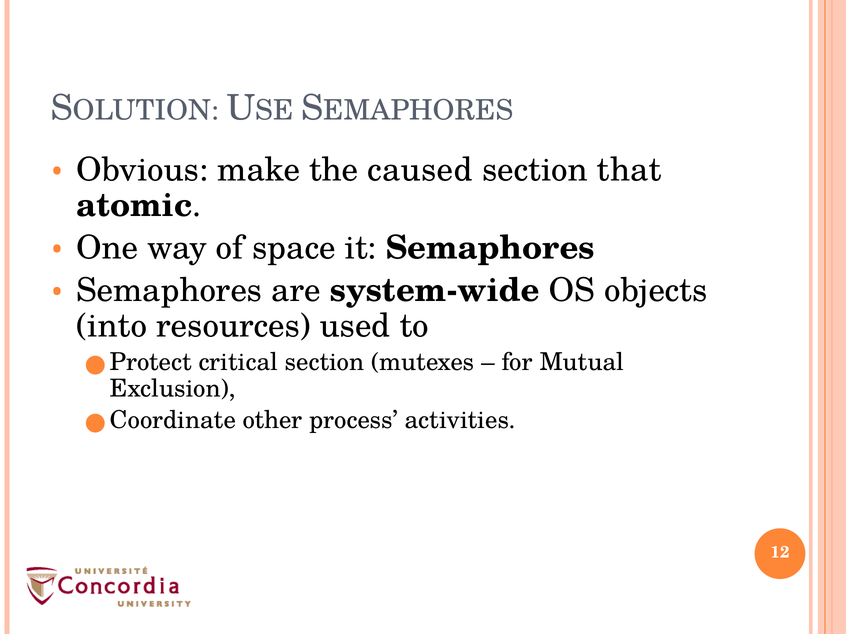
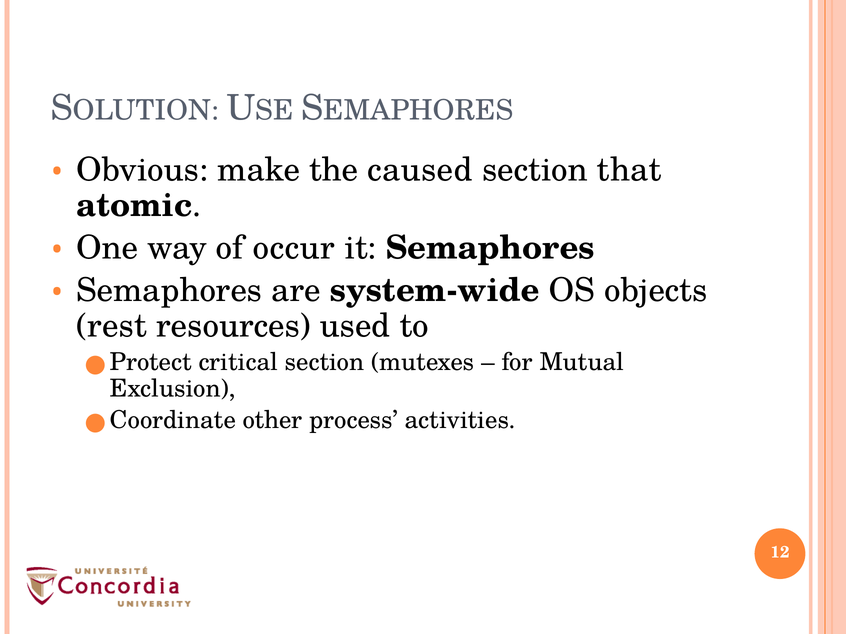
space: space -> occur
into: into -> rest
